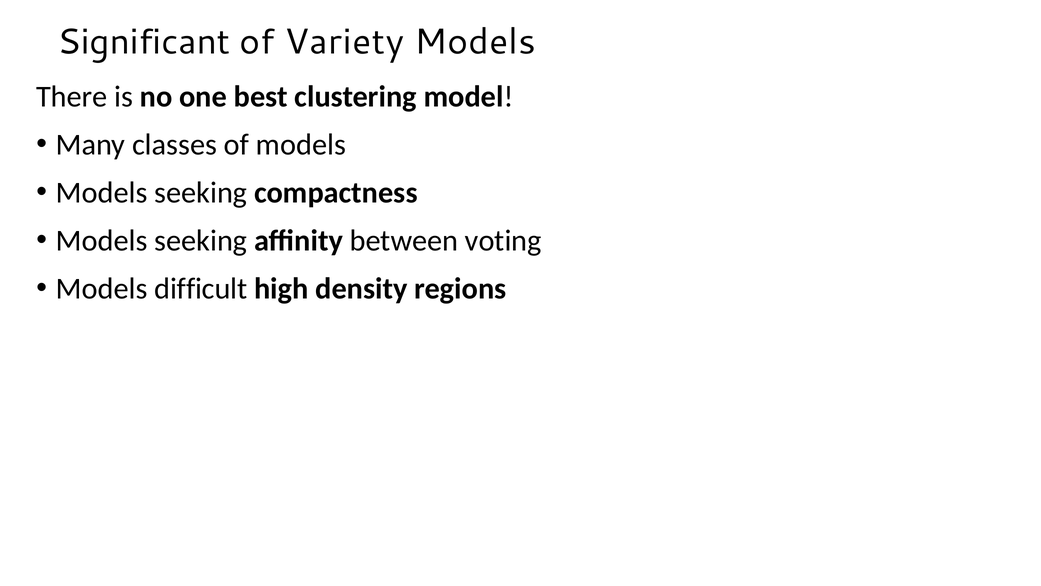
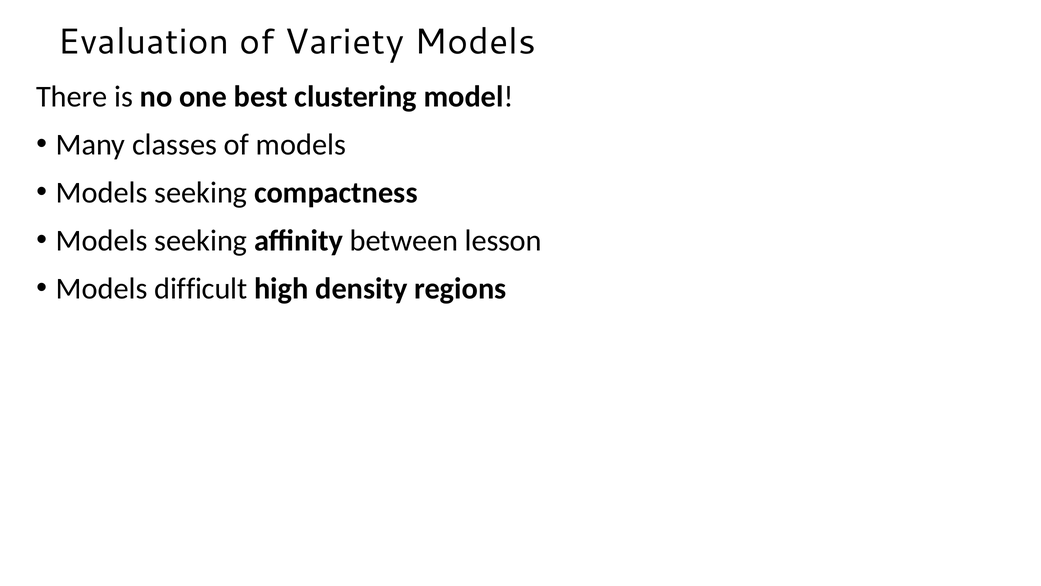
Significant: Significant -> Evaluation
voting: voting -> lesson
